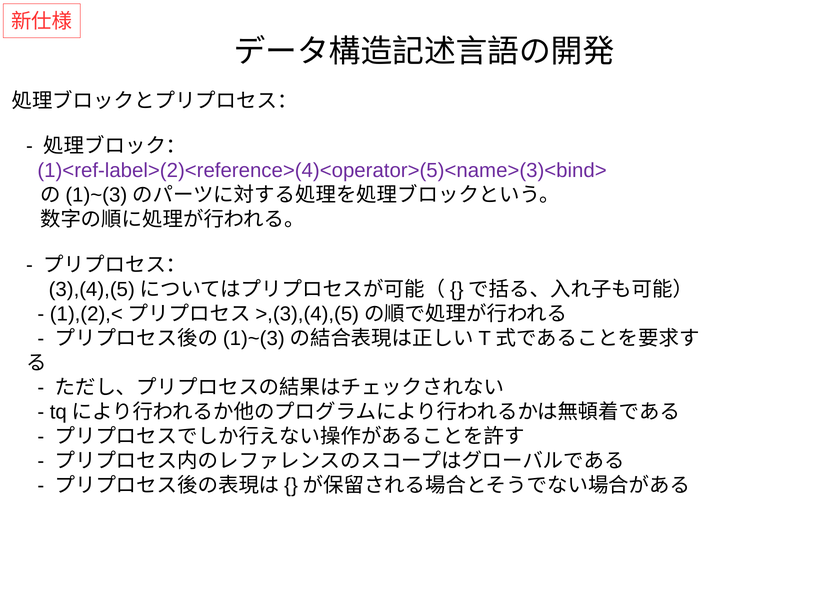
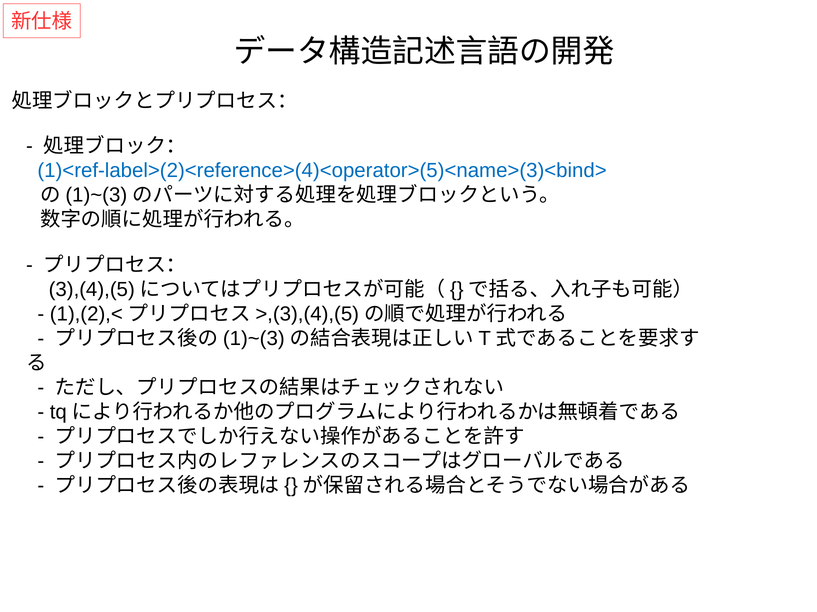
1)<ref-label>(2)<reference>(4)<operator>(5)<name>(3)<bind> colour: purple -> blue
